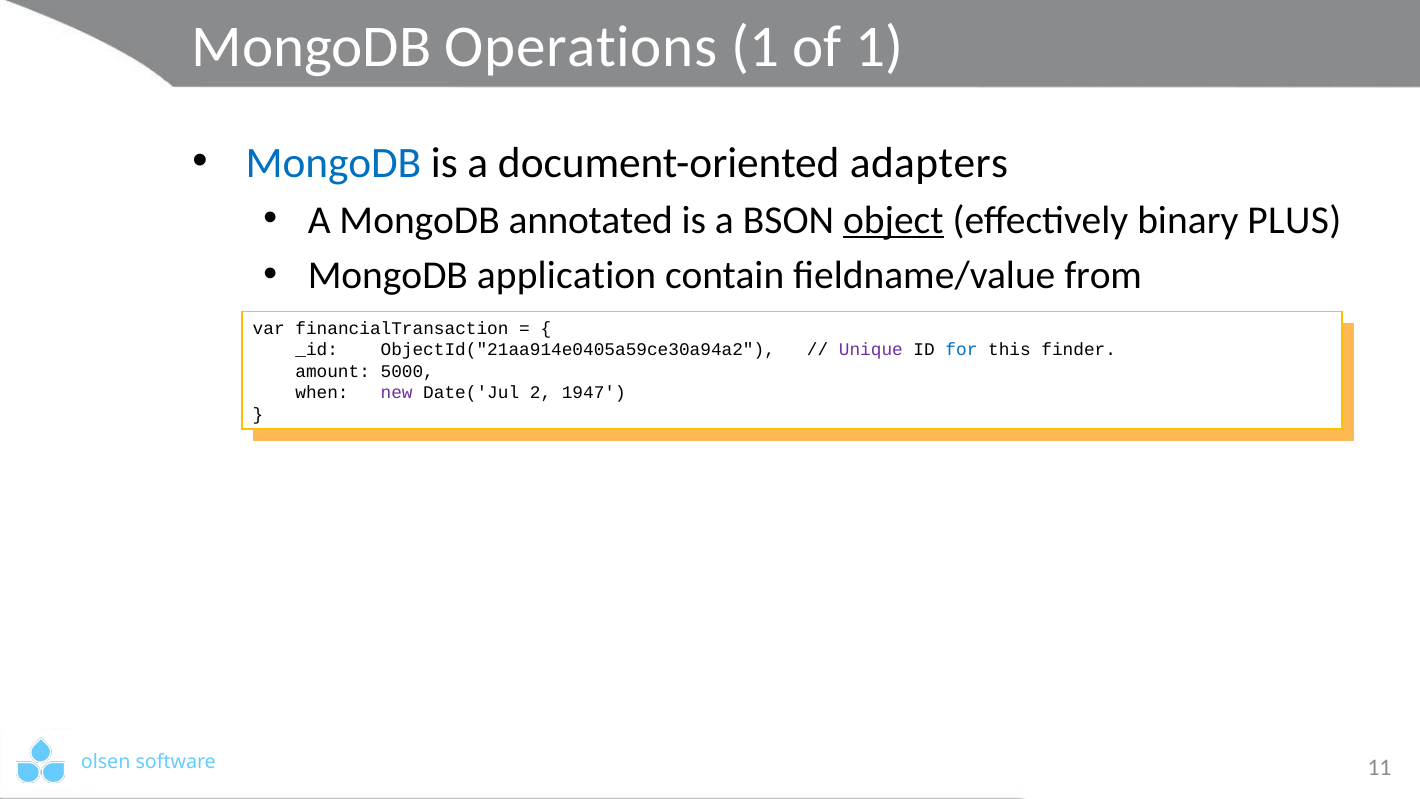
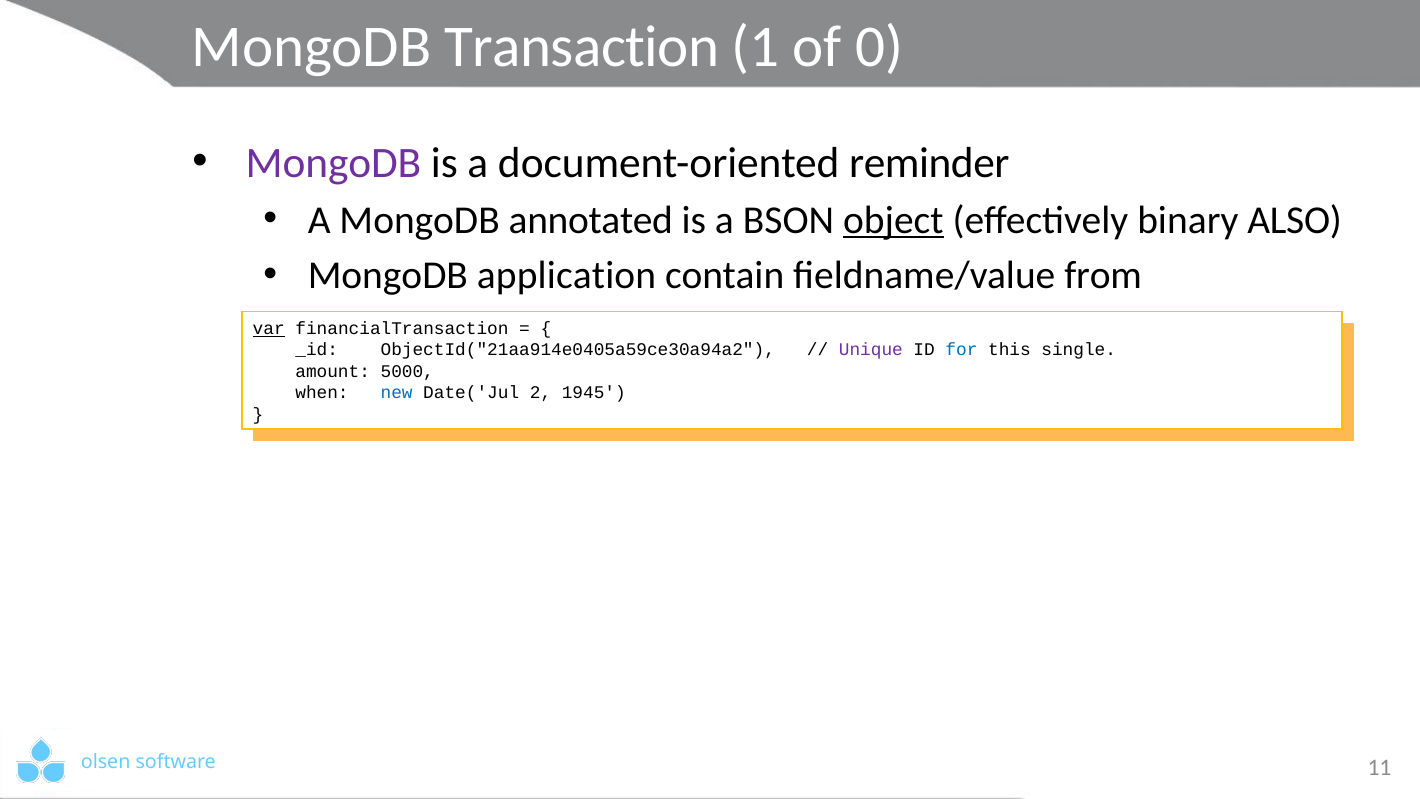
Operations: Operations -> Transaction
1 at (879, 47): 1 -> 0
MongoDB at (333, 163) colour: blue -> purple
adapters: adapters -> reminder
PLUS: PLUS -> ALSO
var at (269, 329) underline: none -> present
finder: finder -> single
new at (397, 393) colour: purple -> blue
1947: 1947 -> 1945
